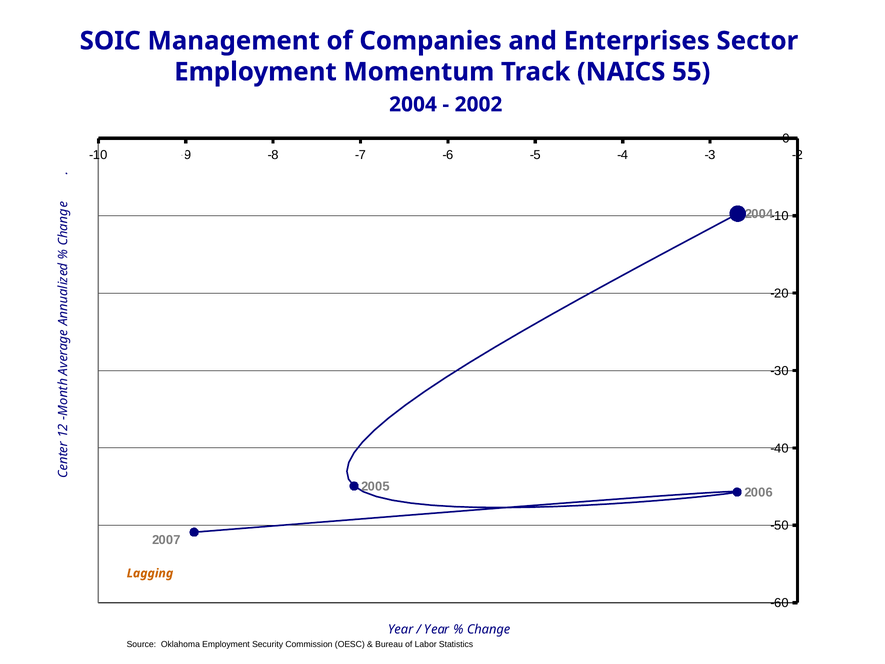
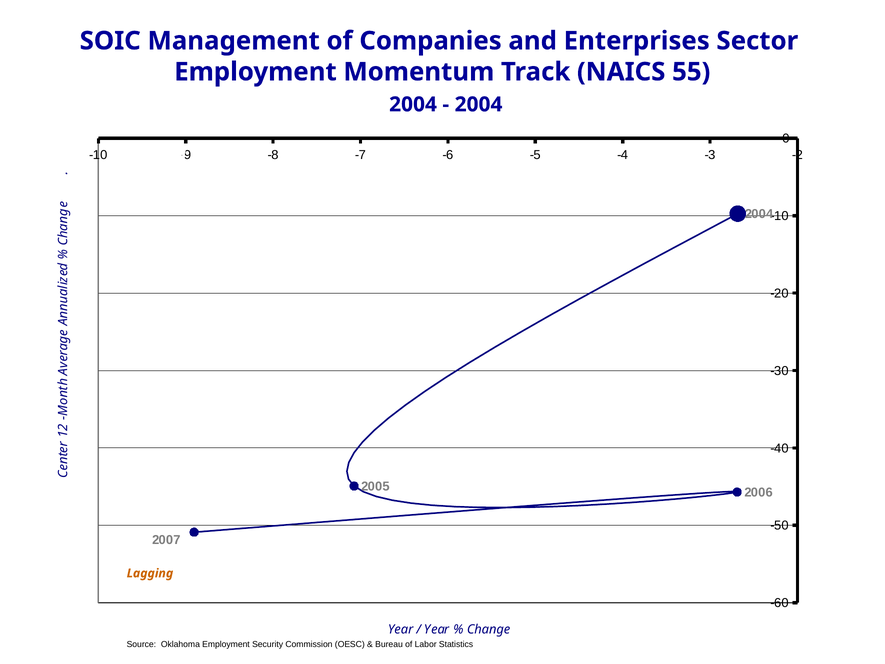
2002 at (479, 104): 2002 -> 2004
